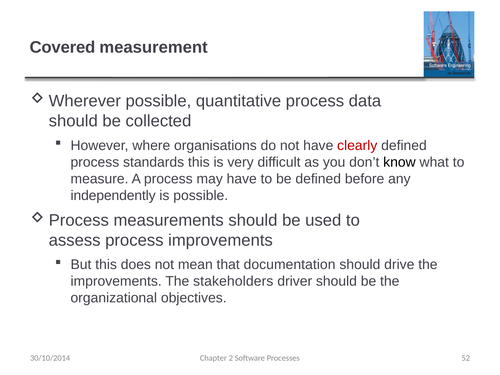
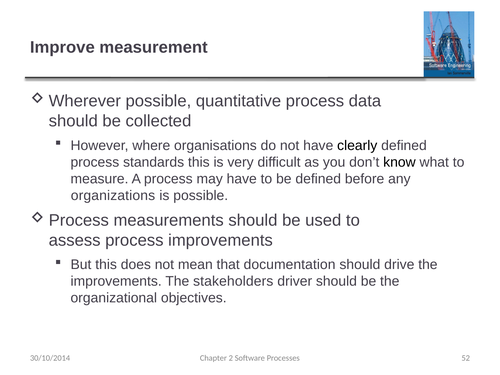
Covered: Covered -> Improve
clearly colour: red -> black
independently: independently -> organizations
